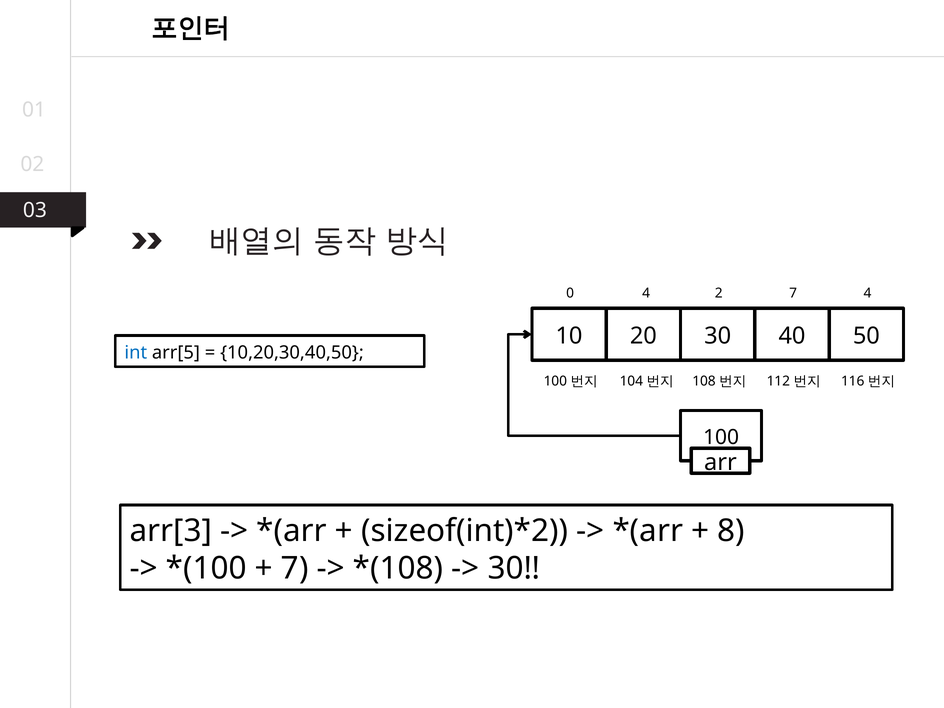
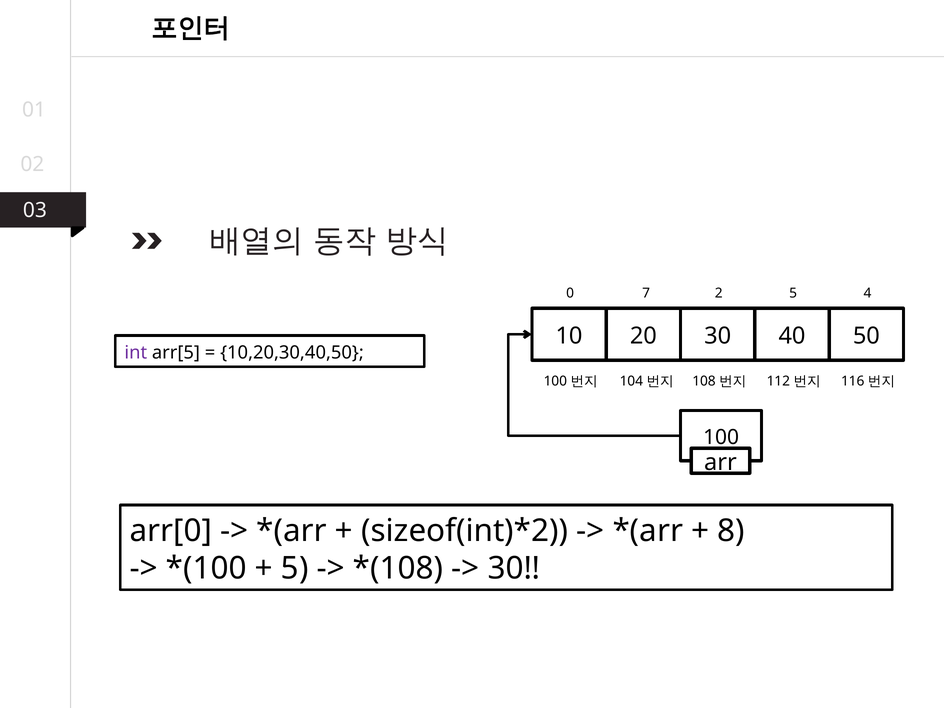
0 4: 4 -> 7
2 7: 7 -> 5
int colour: blue -> purple
arr[3: arr[3 -> arr[0
7 at (295, 569): 7 -> 5
